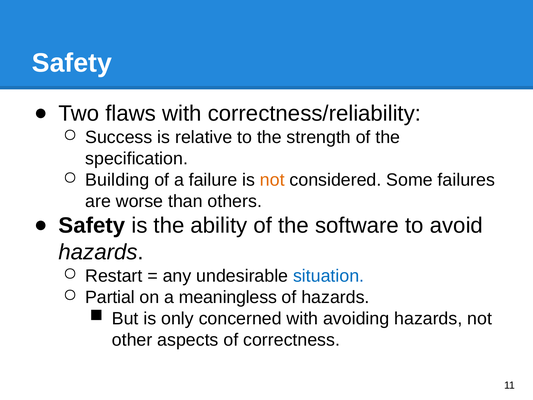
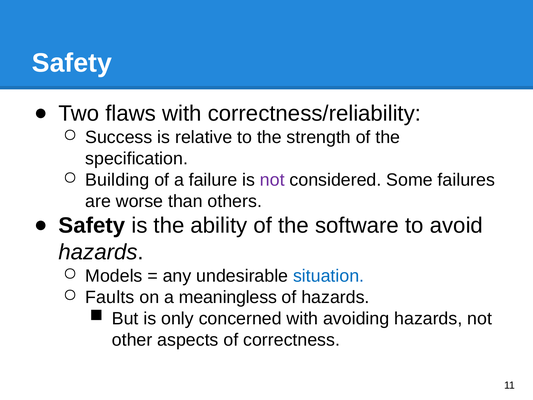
not at (272, 180) colour: orange -> purple
Restart: Restart -> Models
Partial: Partial -> Faults
